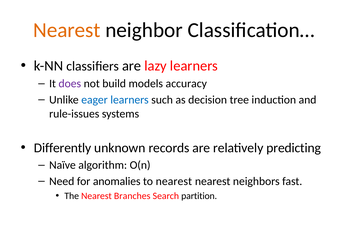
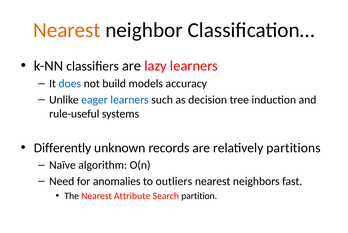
does colour: purple -> blue
rule-issues: rule-issues -> rule-useful
predicting: predicting -> partitions
to nearest: nearest -> outliers
Branches: Branches -> Attribute
